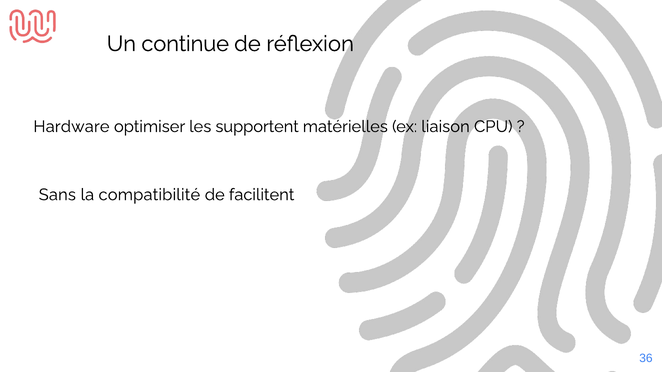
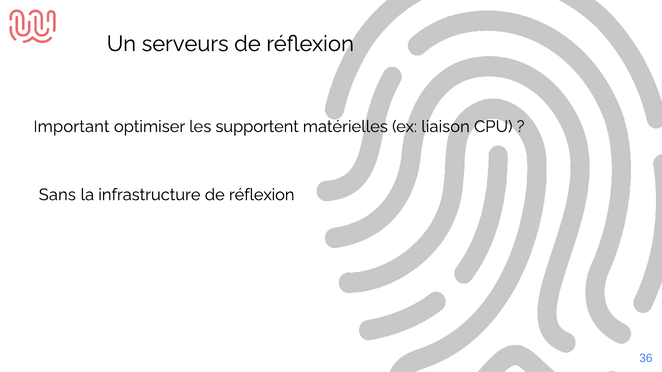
continue: continue -> serveurs
Hardware: Hardware -> Important
compatibilité: compatibilité -> infrastructure
facilitent at (262, 195): facilitent -> réflexion
